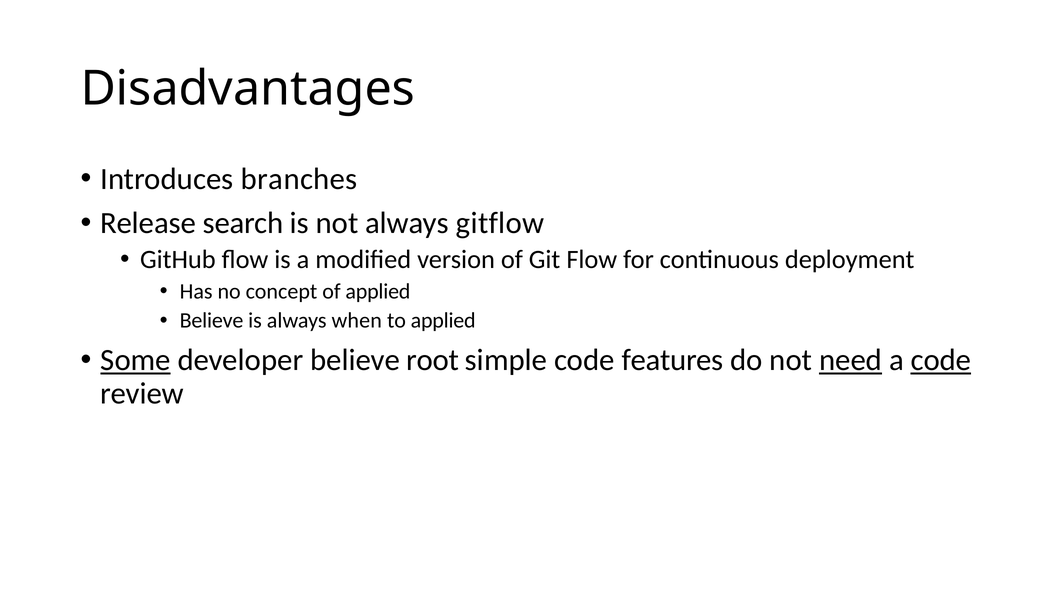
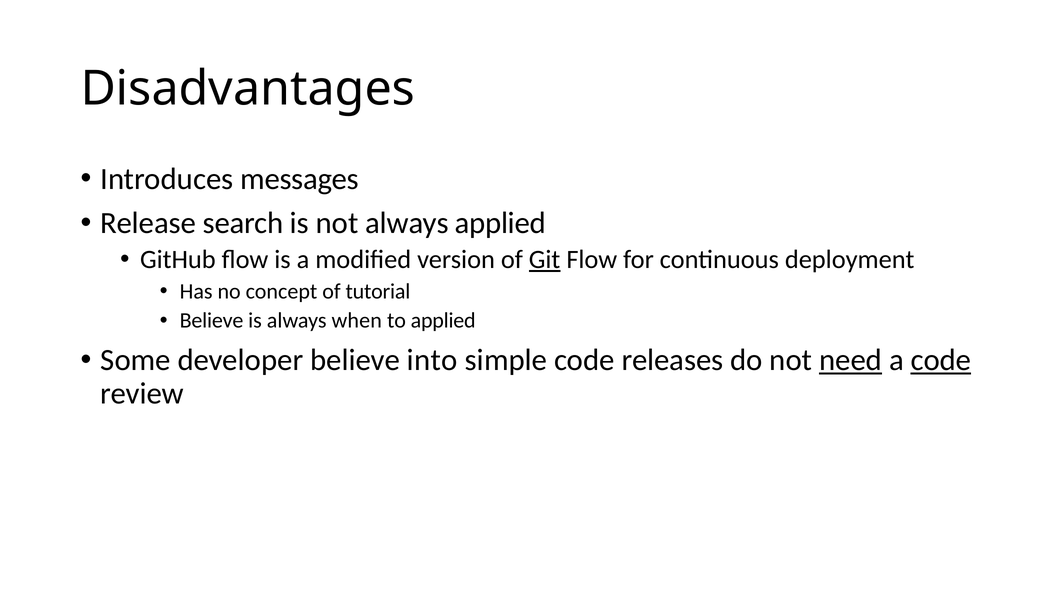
branches: branches -> messages
always gitflow: gitflow -> applied
Git underline: none -> present
of applied: applied -> tutorial
Some underline: present -> none
root: root -> into
features: features -> releases
